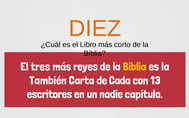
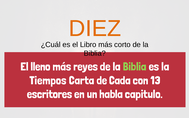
tres: tres -> lleno
Biblia at (135, 67) colour: yellow -> light green
También: También -> Tiempos
nadie: nadie -> habla
